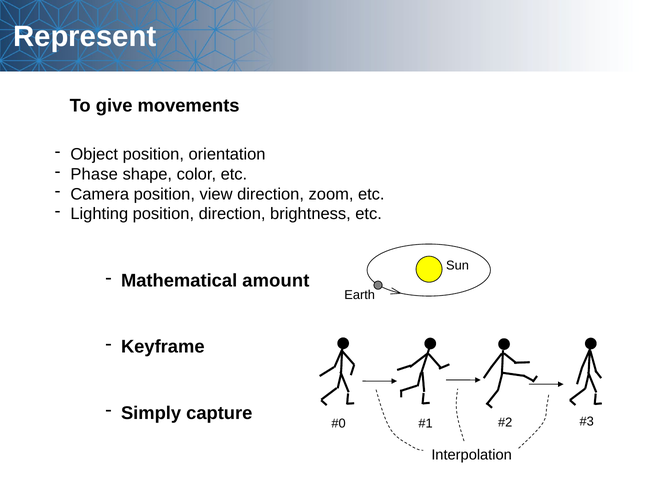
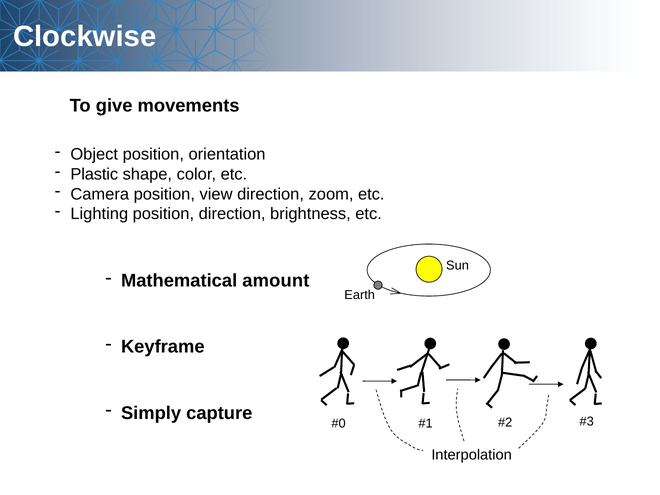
Represent: Represent -> Clockwise
Phase: Phase -> Plastic
